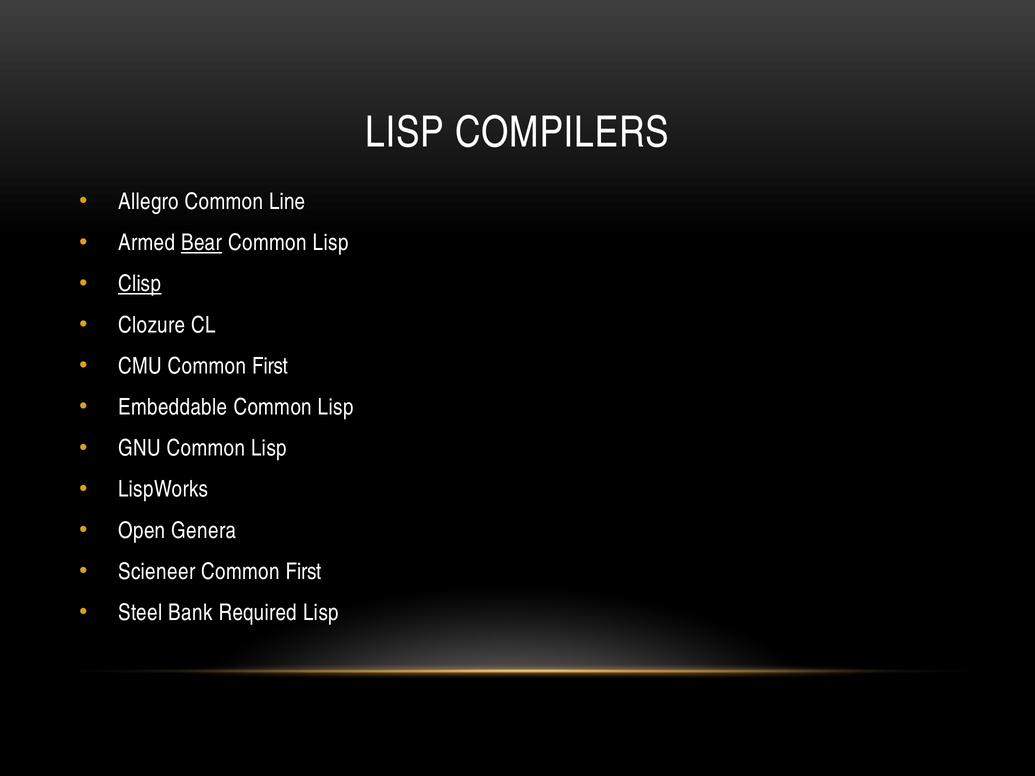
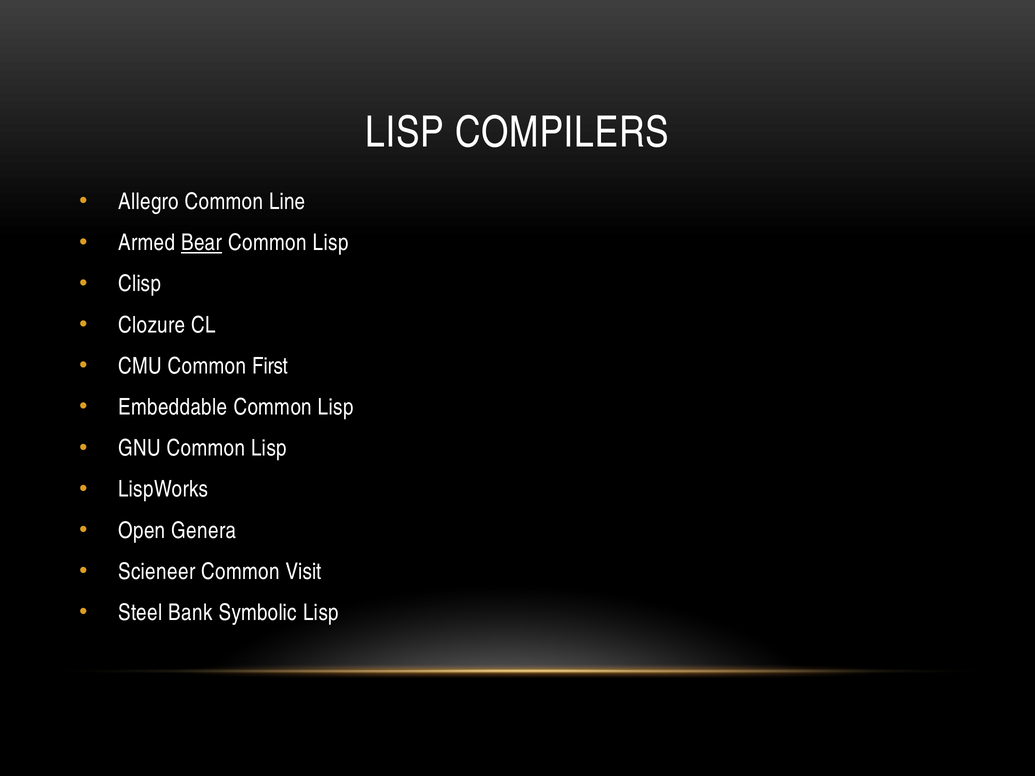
Clisp underline: present -> none
Scieneer Common First: First -> Visit
Required: Required -> Symbolic
